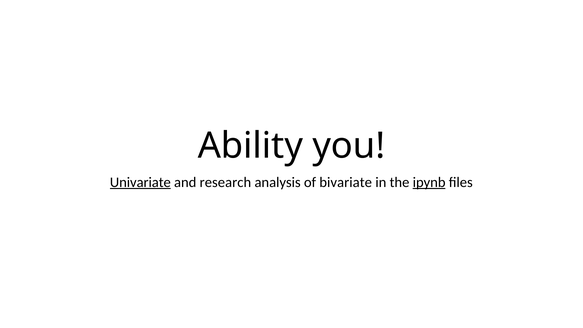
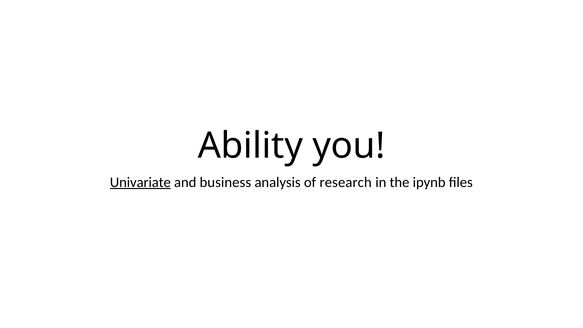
research: research -> business
bivariate: bivariate -> research
ipynb underline: present -> none
